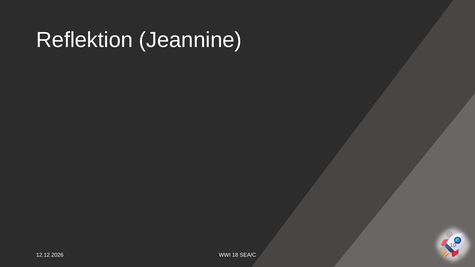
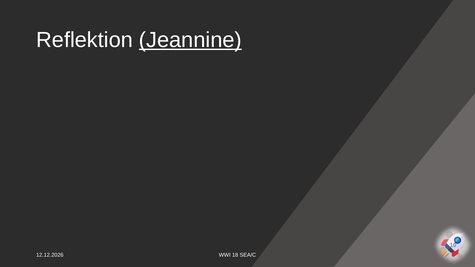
Jeannine underline: none -> present
